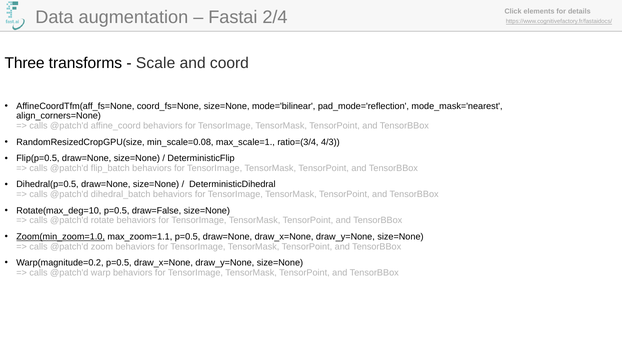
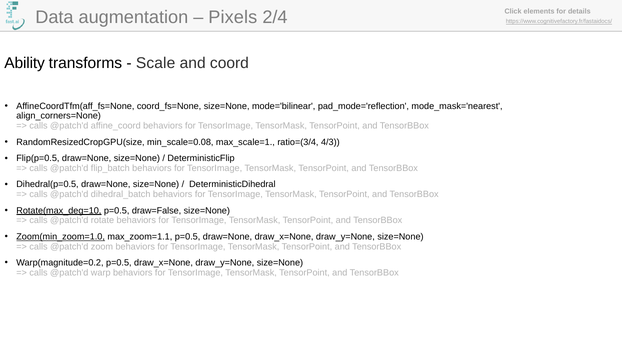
Fastai: Fastai -> Pixels
Three: Three -> Ability
Rotate(max_deg=10 underline: none -> present
